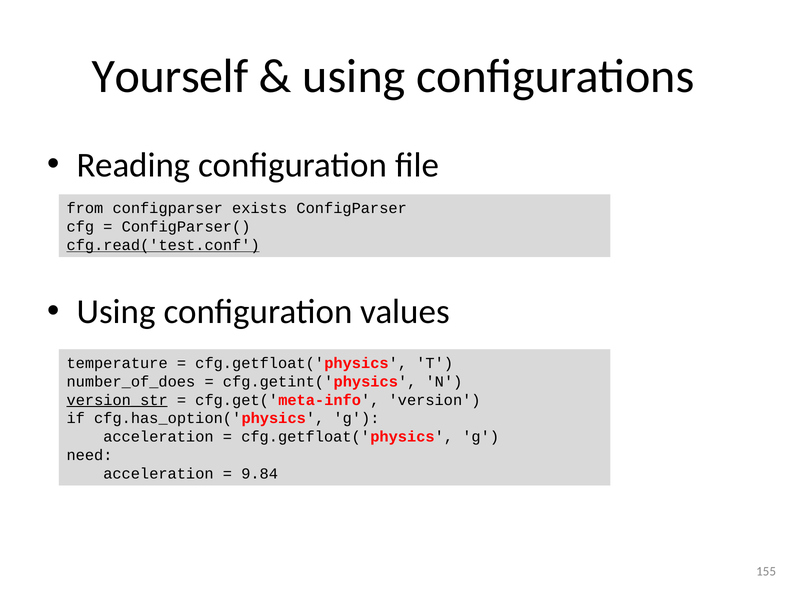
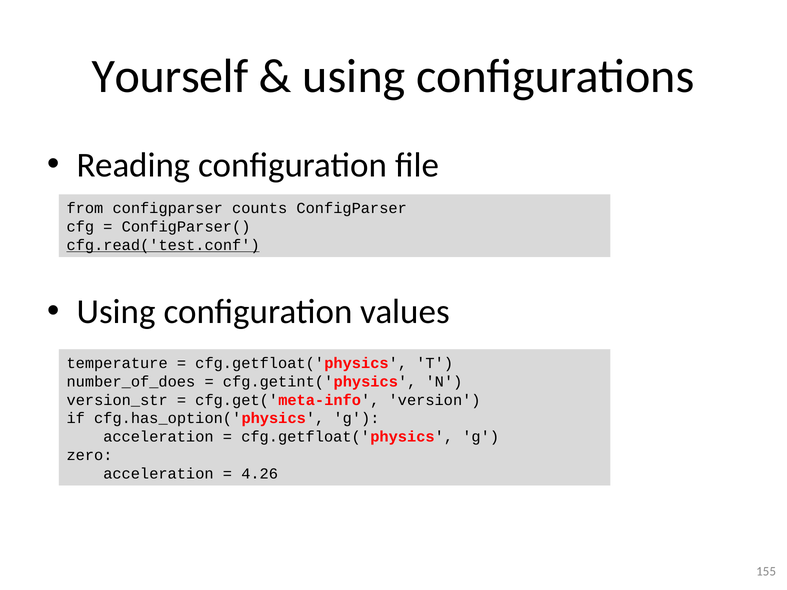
exists: exists -> counts
version_str underline: present -> none
need: need -> zero
9.84: 9.84 -> 4.26
